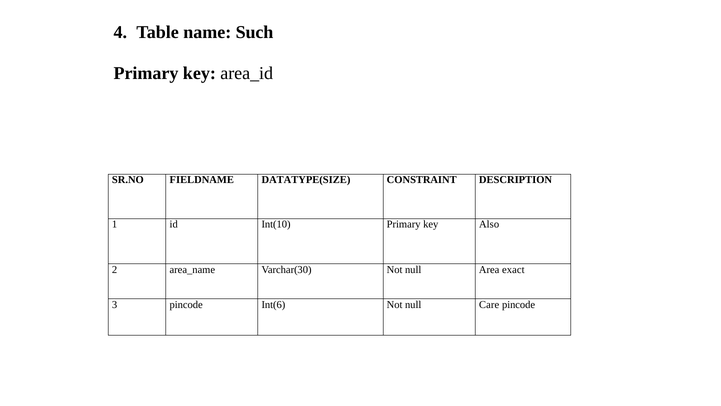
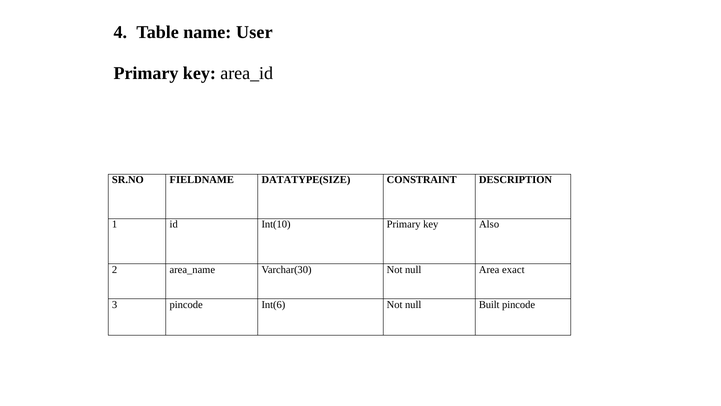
Such: Such -> User
Care: Care -> Built
